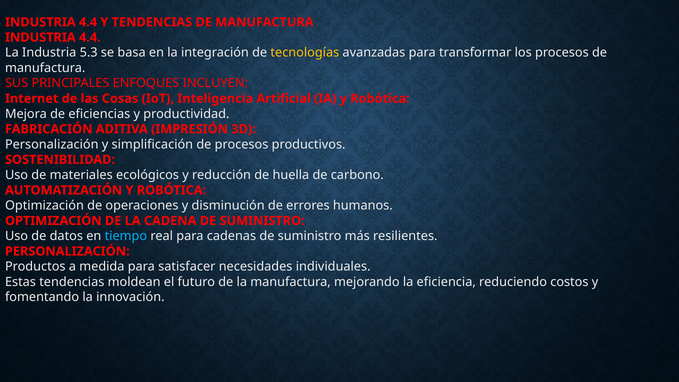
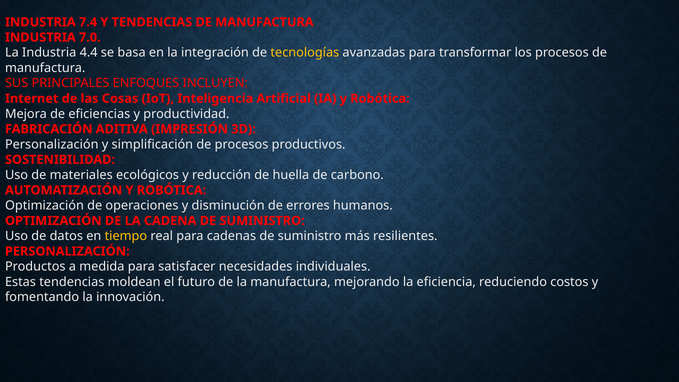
4.4 at (88, 22): 4.4 -> 7.4
4.4 at (90, 37): 4.4 -> 7.0
5.3: 5.3 -> 4.4
tiempo colour: light blue -> yellow
